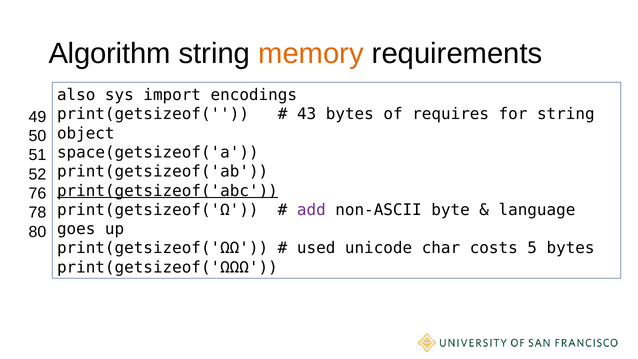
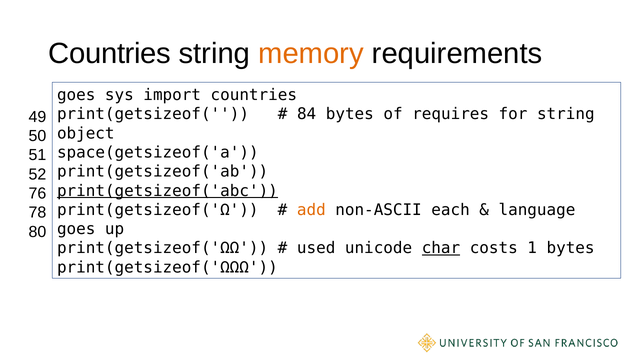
Algorithm at (110, 54): Algorithm -> Countries
also at (76, 95): also -> goes
import encodings: encodings -> countries
43: 43 -> 84
add colour: purple -> orange
byte: byte -> each
char underline: none -> present
5: 5 -> 1
